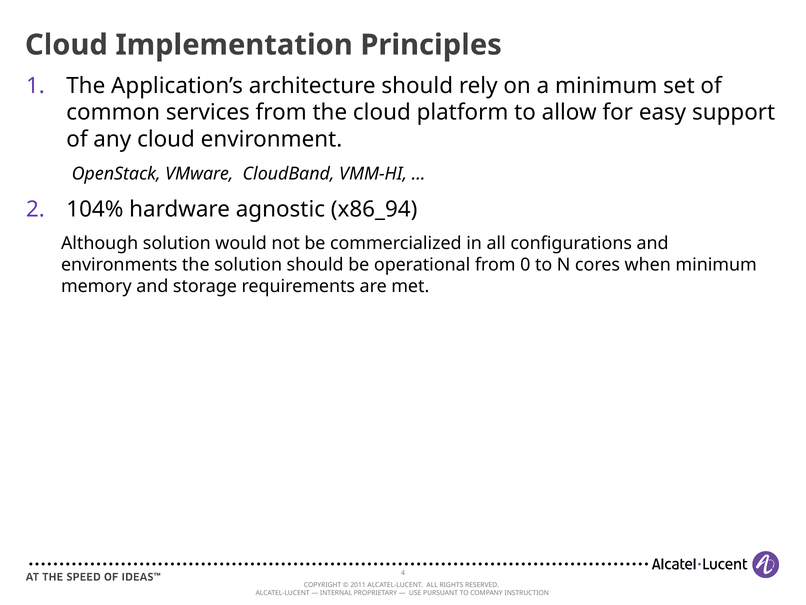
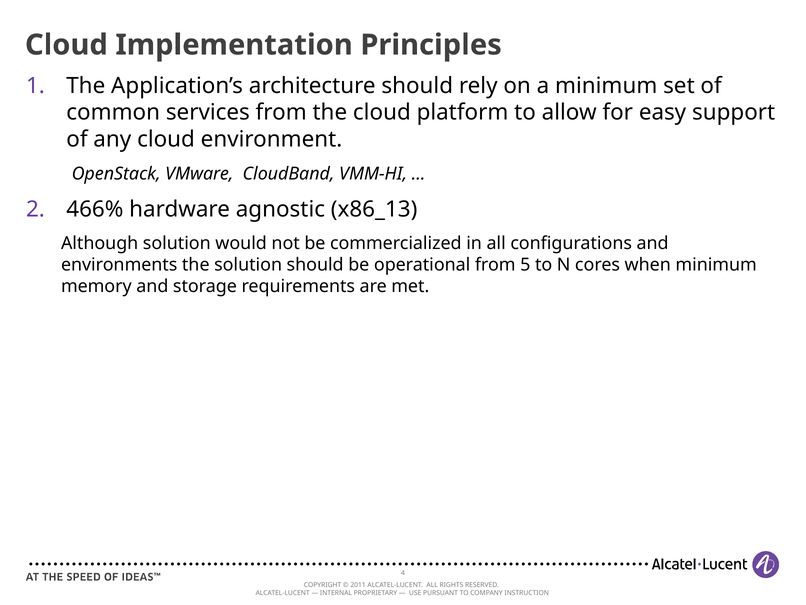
104%: 104% -> 466%
x86_94: x86_94 -> x86_13
0: 0 -> 5
